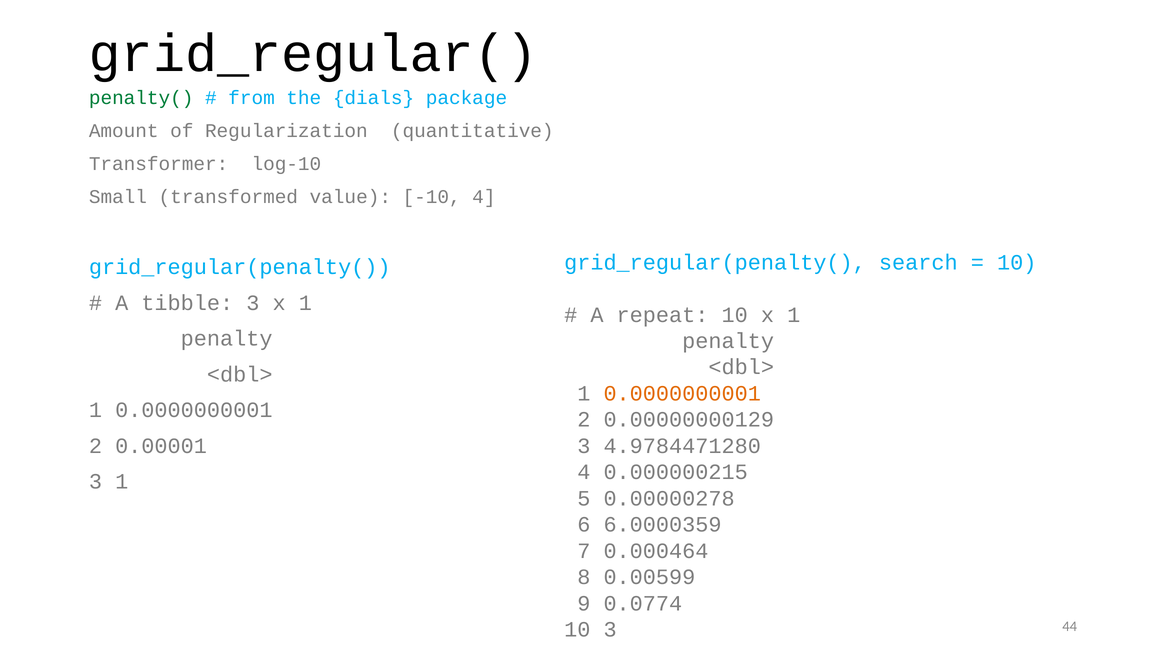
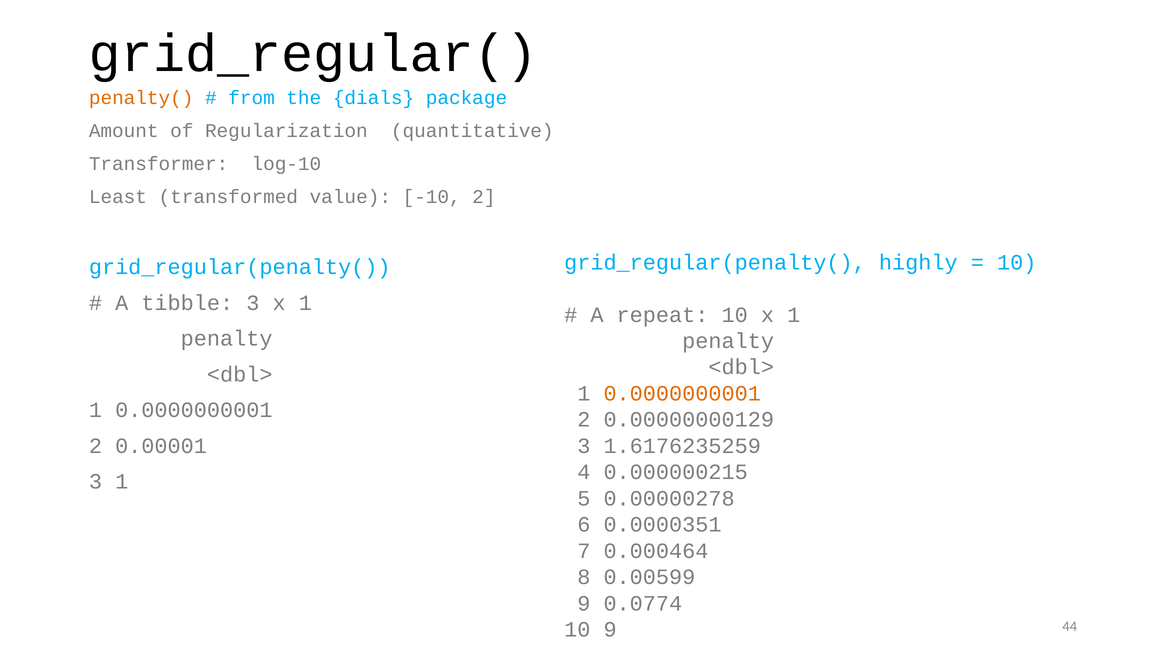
penalty( colour: green -> orange
Small: Small -> Least
-10 4: 4 -> 2
search: search -> highly
4.9784471280: 4.9784471280 -> 1.6176235259
6.0000359: 6.0000359 -> 0.0000351
10 3: 3 -> 9
